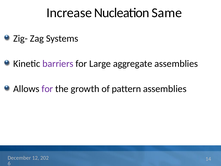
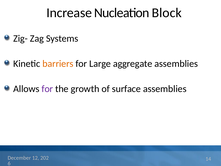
Same: Same -> Block
barriers colour: purple -> orange
pattern: pattern -> surface
